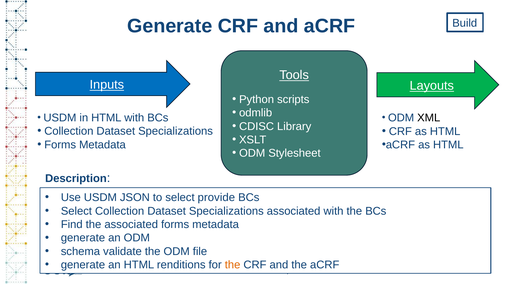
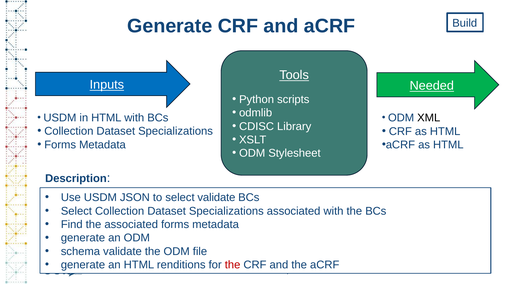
Layouts: Layouts -> Needed
select provide: provide -> validate
the at (233, 265) colour: orange -> red
